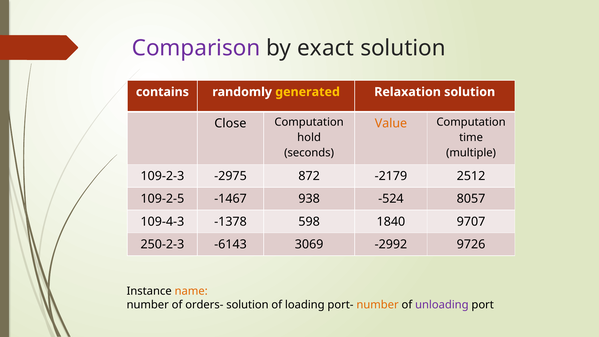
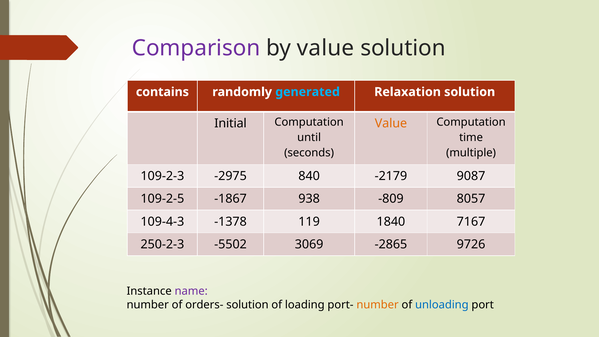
by exact: exact -> value
generated colour: yellow -> light blue
Close: Close -> Initial
hold: hold -> until
872: 872 -> 840
2512: 2512 -> 9087
-1467: -1467 -> -1867
-524: -524 -> -809
598: 598 -> 119
9707: 9707 -> 7167
-6143: -6143 -> -5502
-2992: -2992 -> -2865
name colour: orange -> purple
unloading colour: purple -> blue
